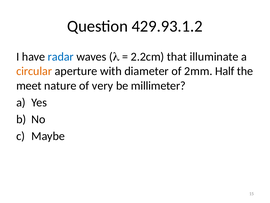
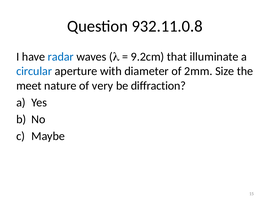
429.93.1.2: 429.93.1.2 -> 932.11.0.8
2.2cm: 2.2cm -> 9.2cm
circular colour: orange -> blue
Half: Half -> Size
millimeter: millimeter -> diffraction
